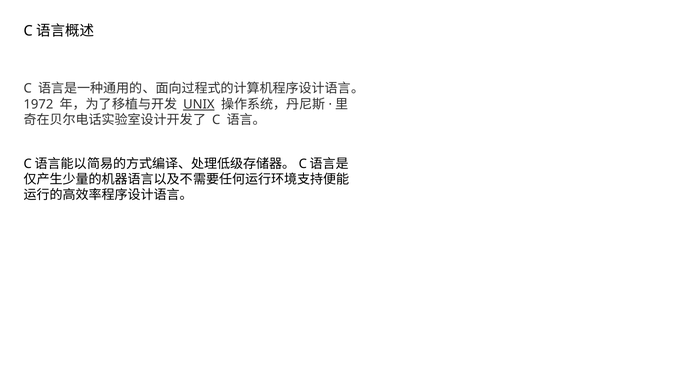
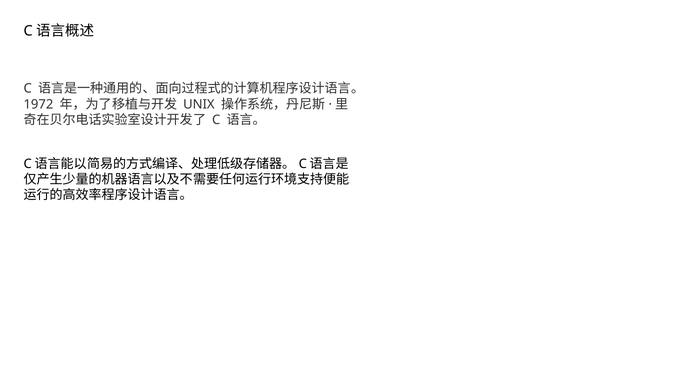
UNIX underline: present -> none
